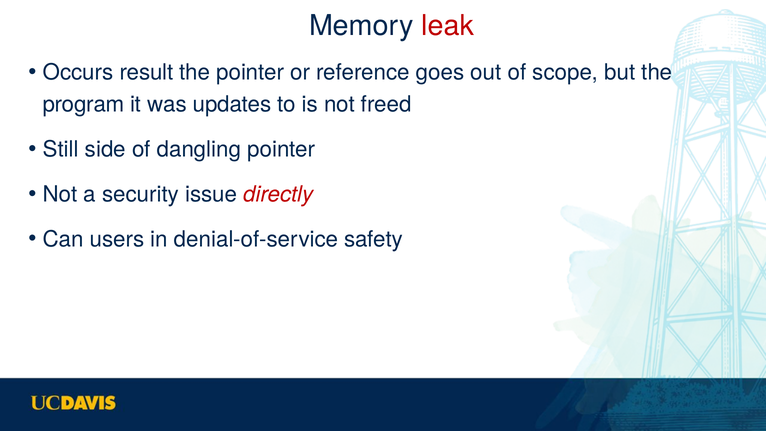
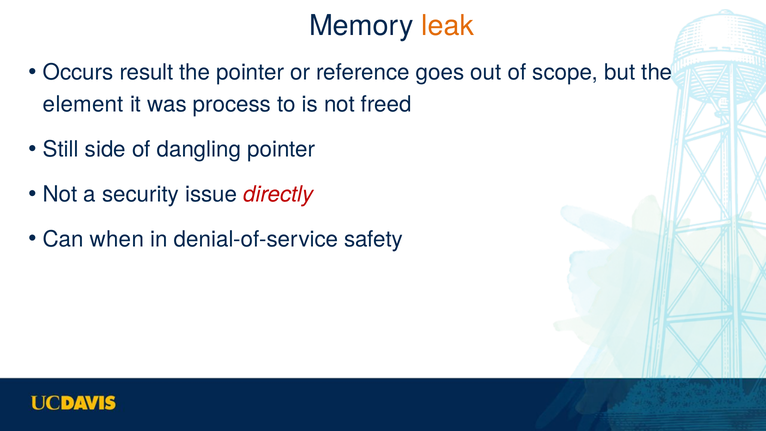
leak colour: red -> orange
program: program -> element
updates: updates -> process
users: users -> when
